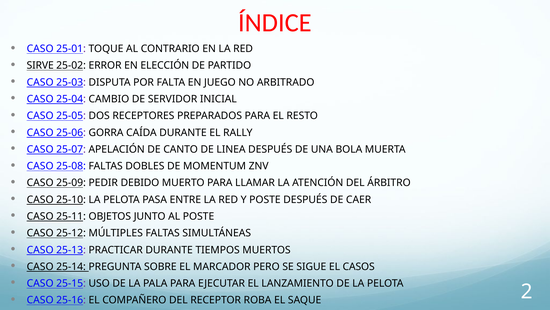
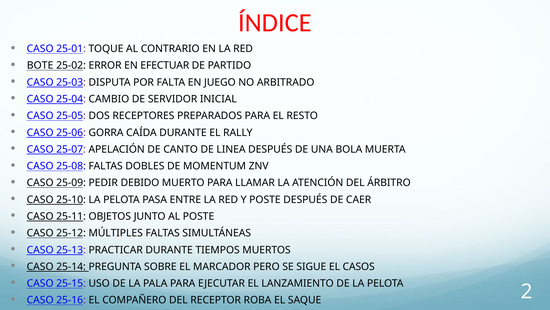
SIRVE: SIRVE -> BOTE
ELECCIÓN: ELECCIÓN -> EFECTUAR
